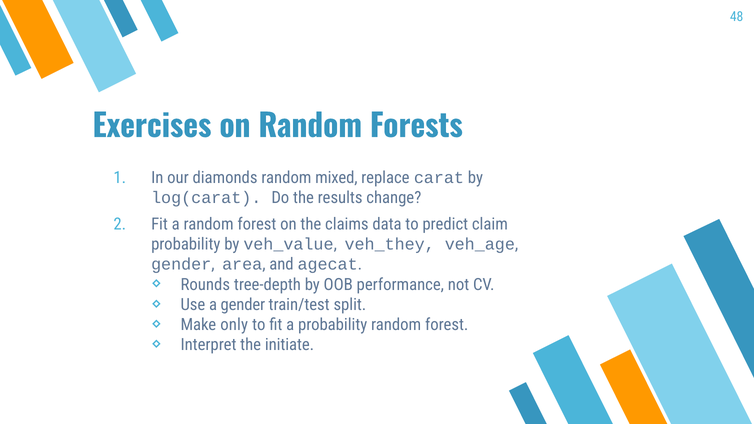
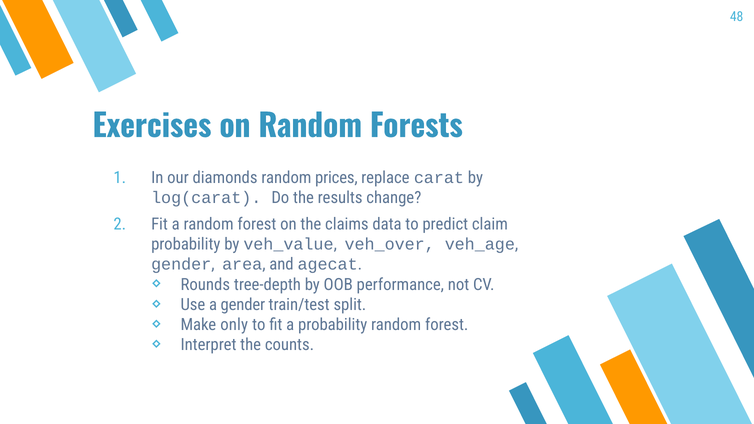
mixed: mixed -> prices
veh_they: veh_they -> veh_over
initiate: initiate -> counts
